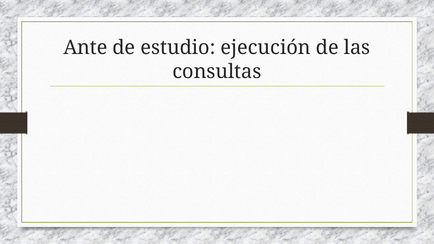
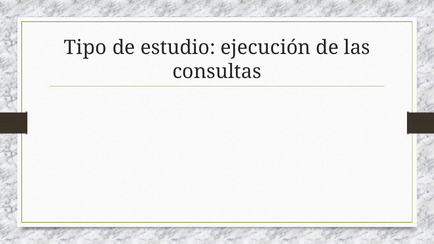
Ante: Ante -> Tipo
